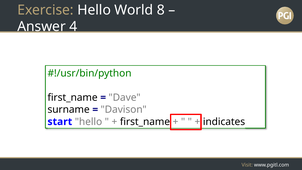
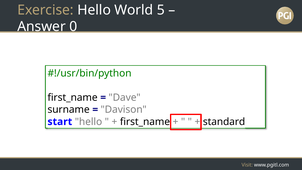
8: 8 -> 5
4: 4 -> 0
indicates: indicates -> standard
